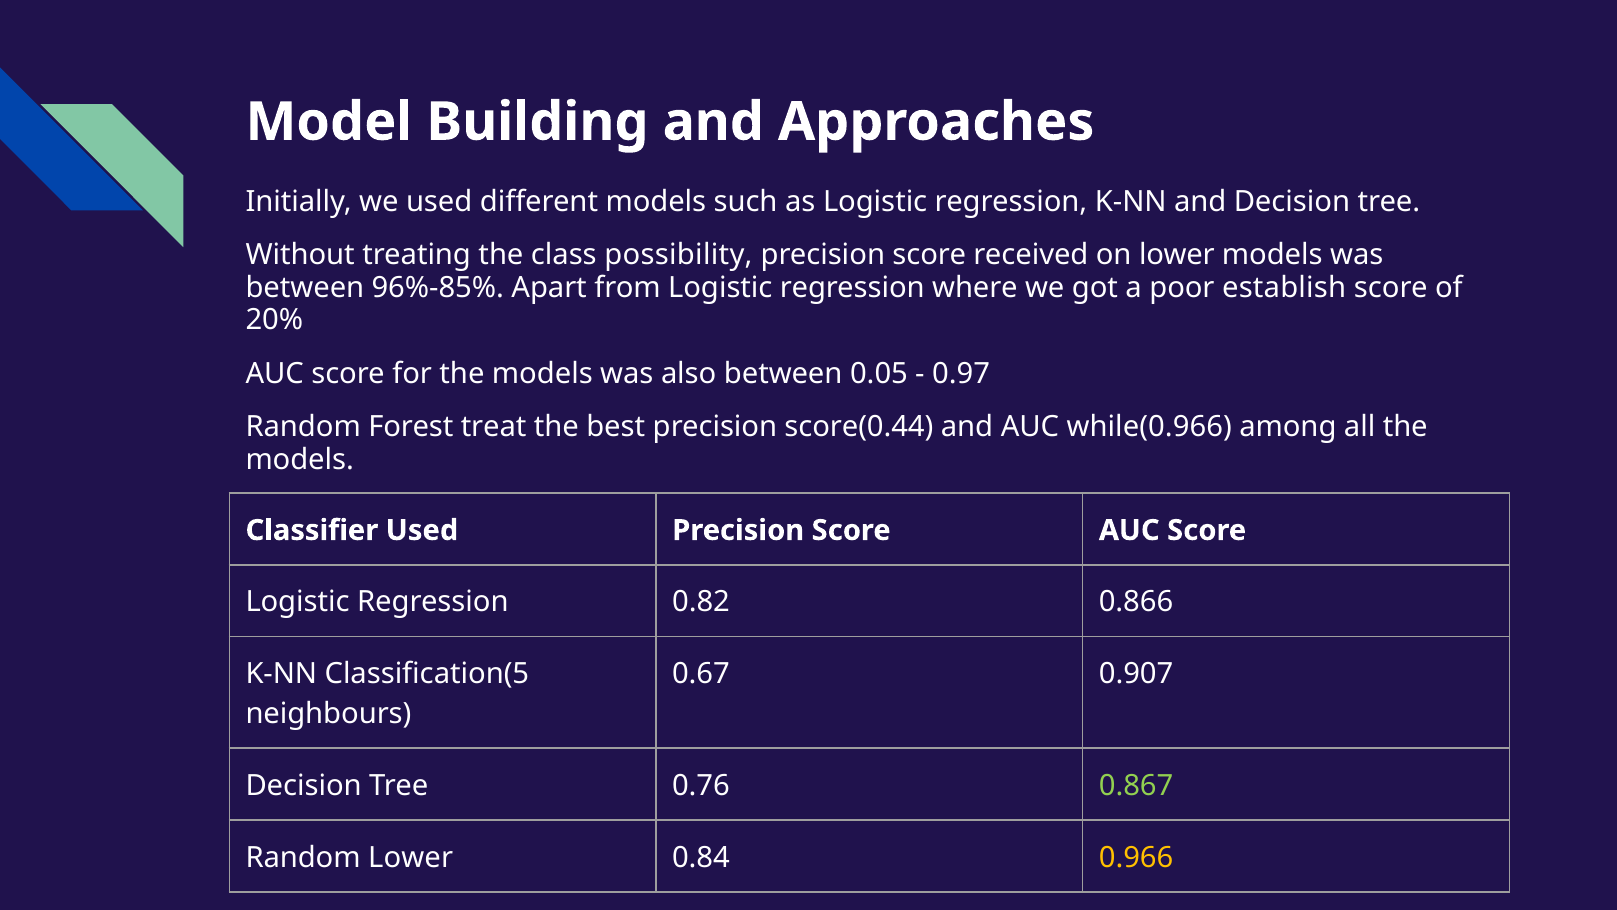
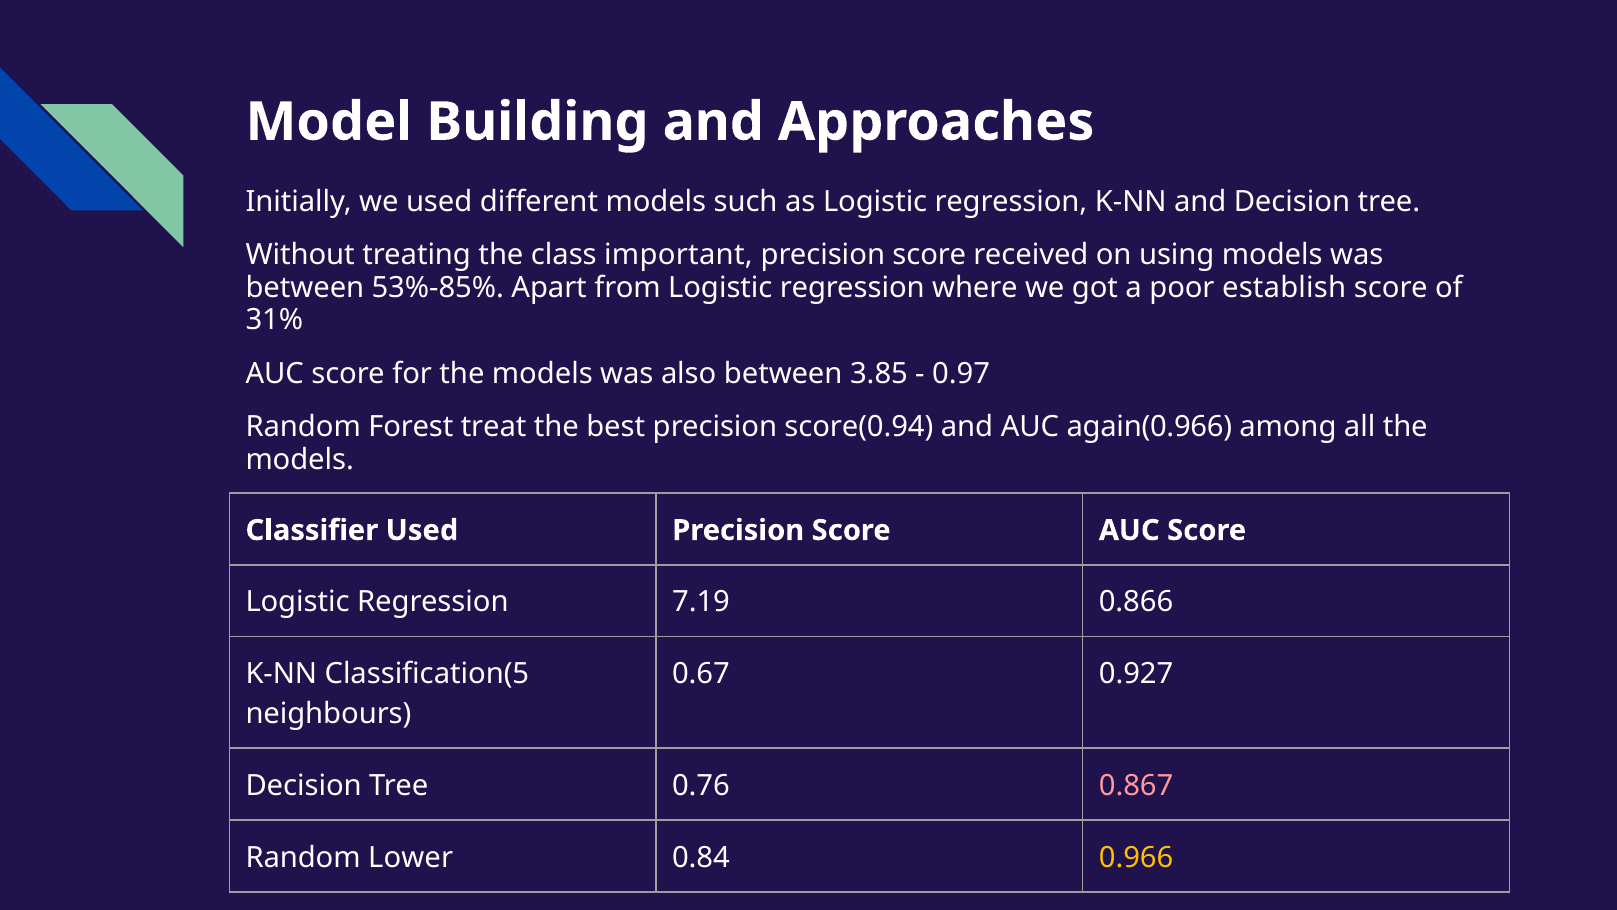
possibility: possibility -> important
on lower: lower -> using
96%-85%: 96%-85% -> 53%-85%
20%: 20% -> 31%
0.05: 0.05 -> 3.85
score(0.44: score(0.44 -> score(0.94
while(0.966: while(0.966 -> again(0.966
0.82: 0.82 -> 7.19
0.907: 0.907 -> 0.927
0.867 colour: light green -> pink
